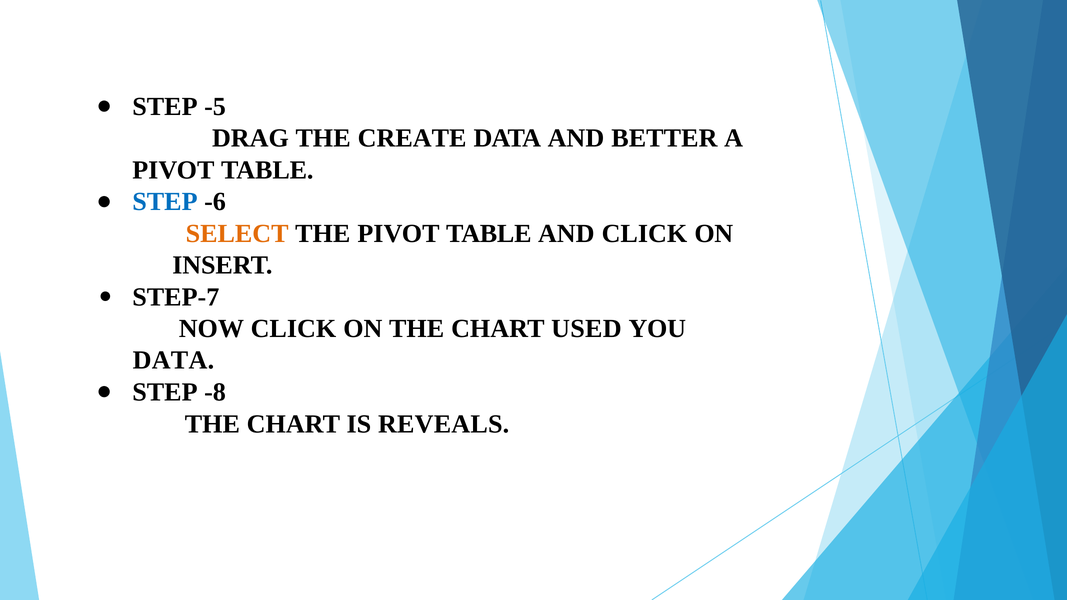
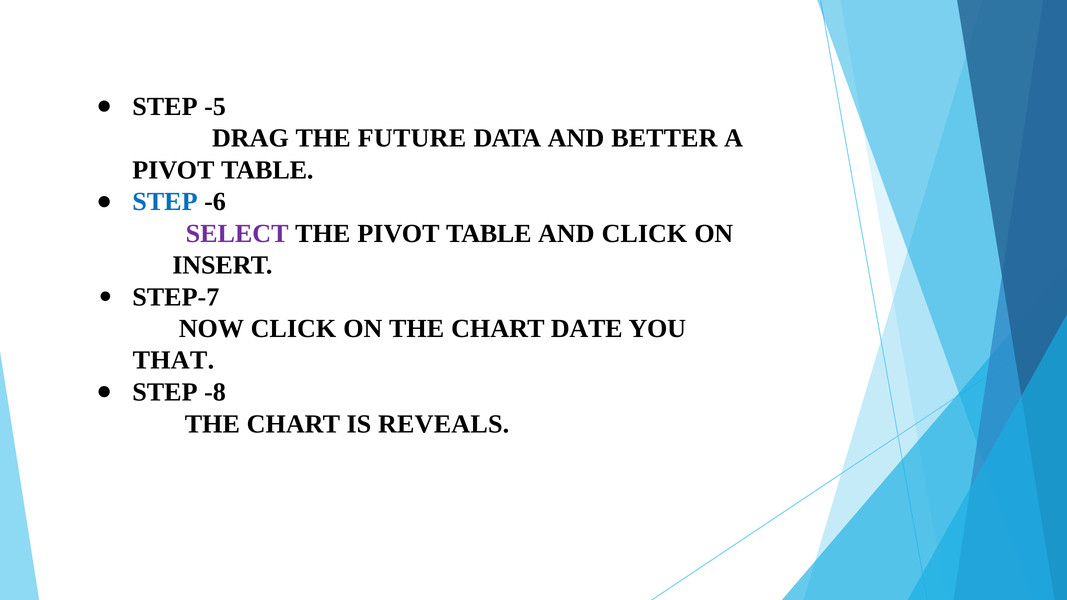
CREATE: CREATE -> FUTURE
SELECT colour: orange -> purple
USED: USED -> DATE
DATA at (173, 360): DATA -> THAT
